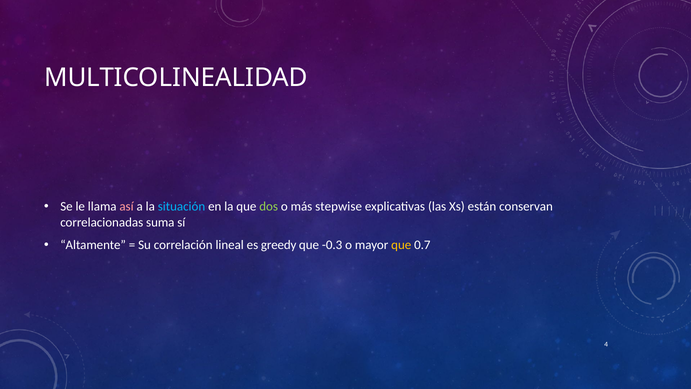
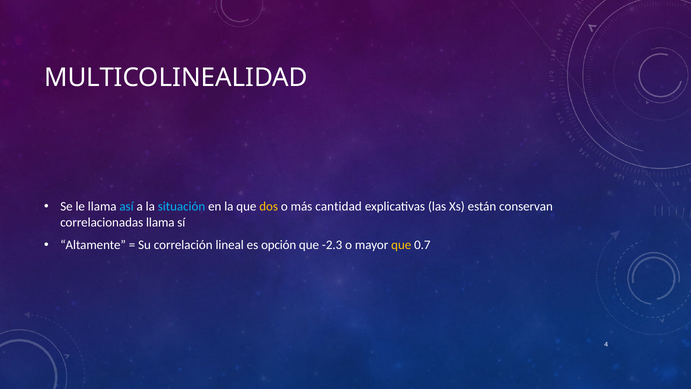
así colour: pink -> light blue
dos colour: light green -> yellow
stepwise: stepwise -> cantidad
correlacionadas suma: suma -> llama
greedy: greedy -> opción
-0.3: -0.3 -> -2.3
